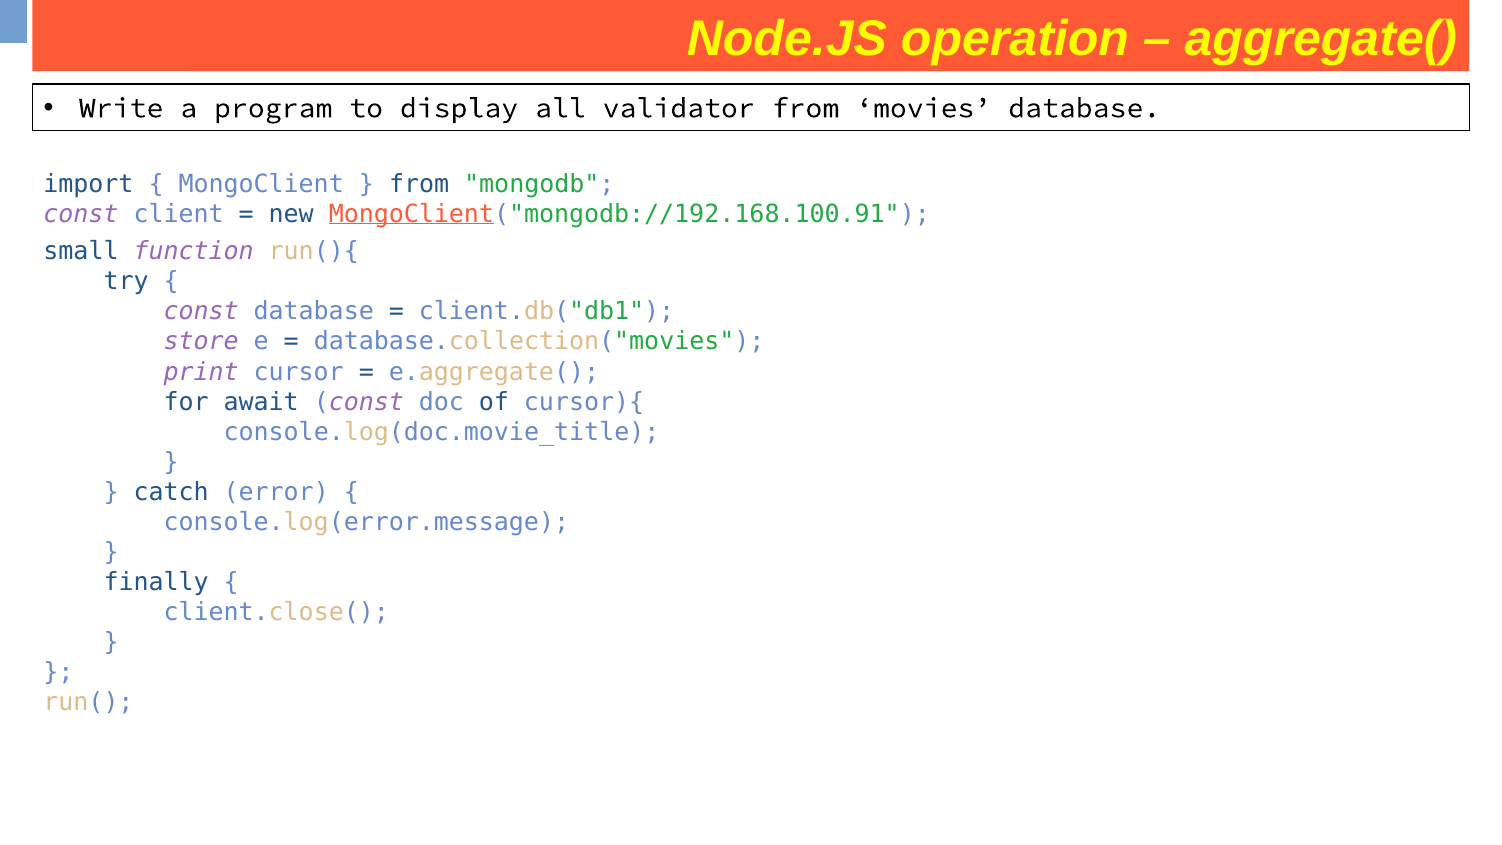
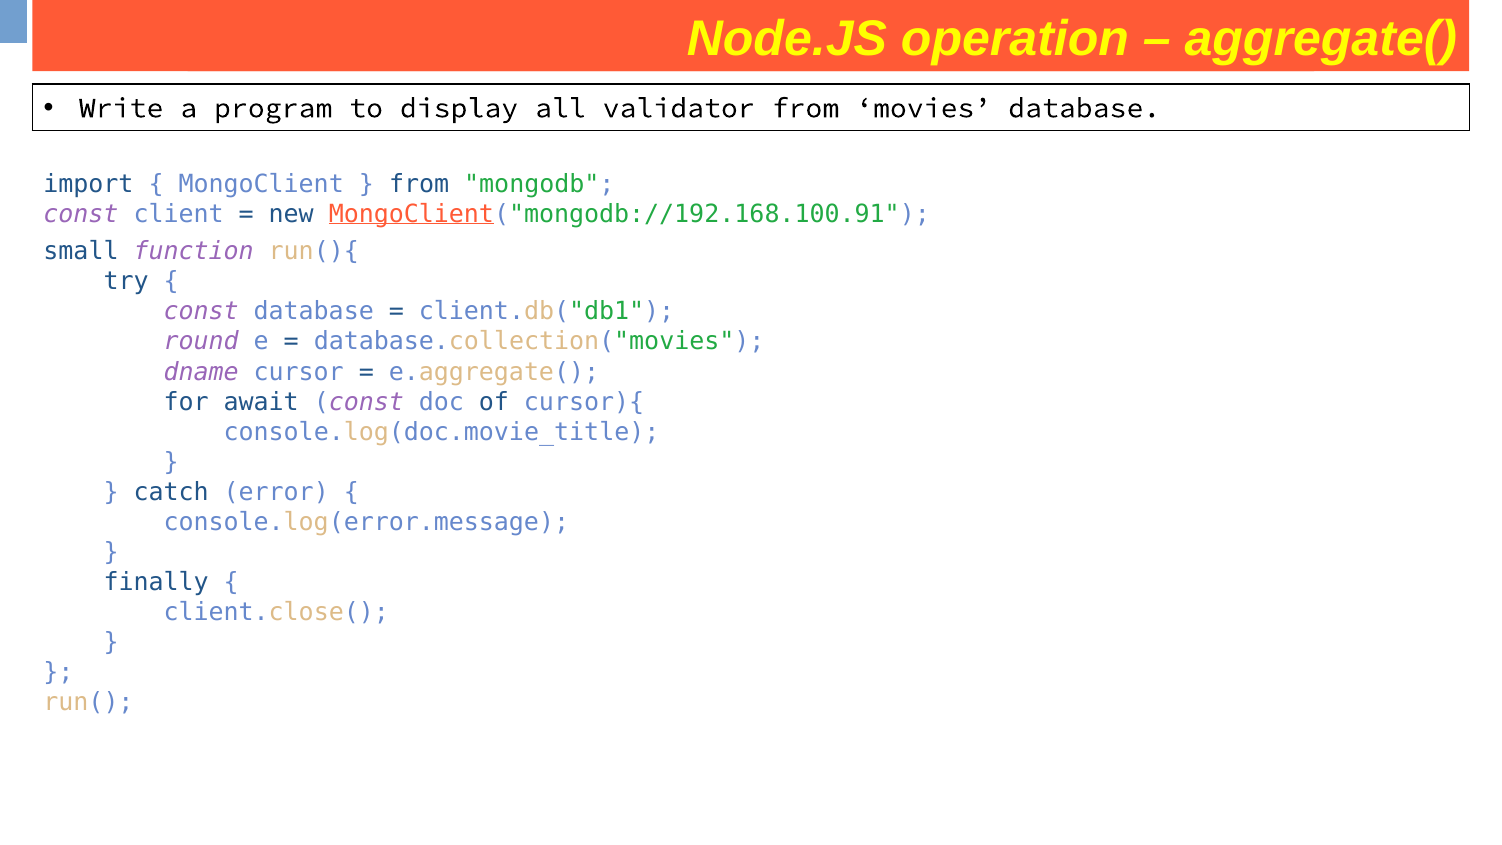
store: store -> round
print: print -> dname
